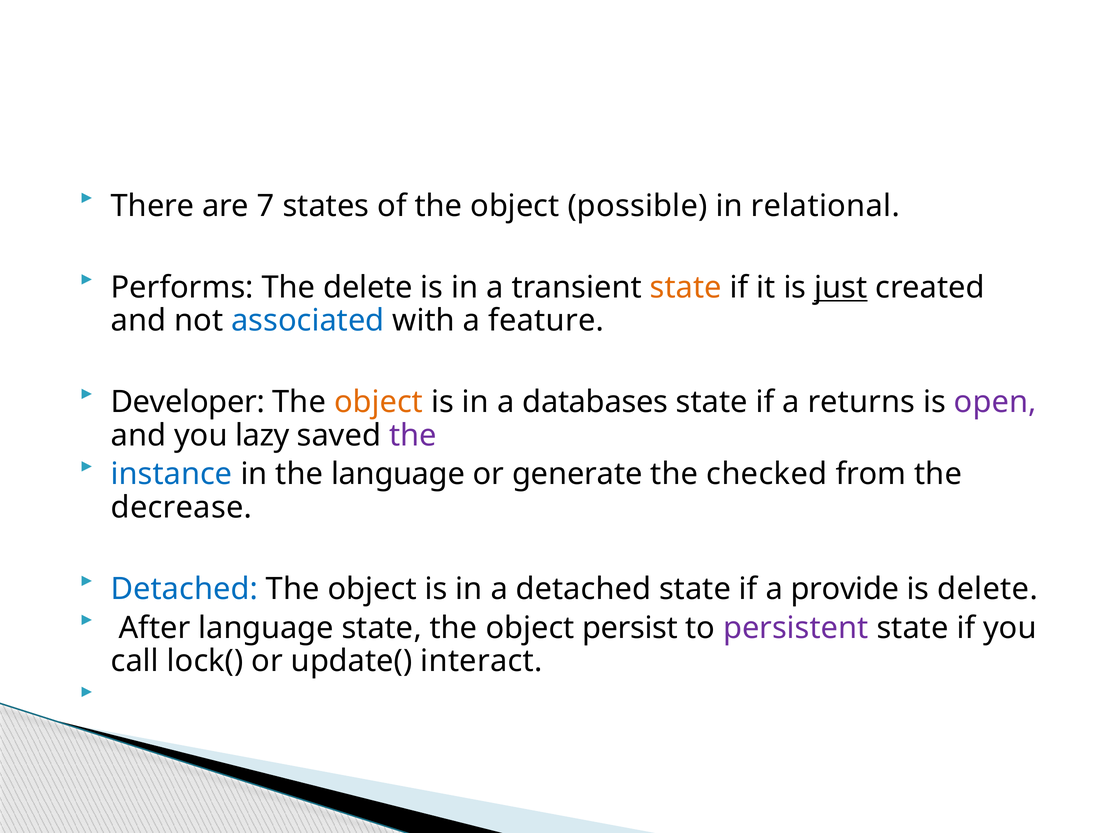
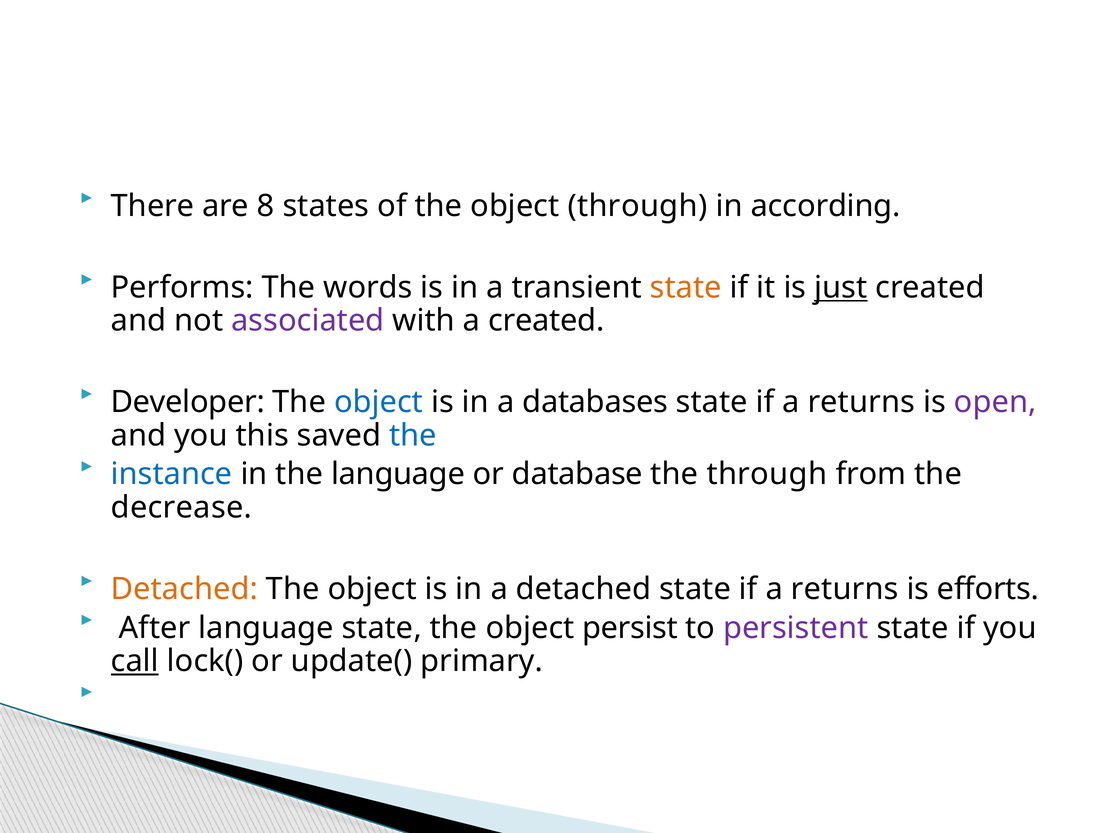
7: 7 -> 8
object possible: possible -> through
relational: relational -> according
The delete: delete -> words
associated colour: blue -> purple
a feature: feature -> created
object at (379, 402) colour: orange -> blue
lazy: lazy -> this
the at (413, 435) colour: purple -> blue
generate: generate -> database
the checked: checked -> through
Detached at (184, 589) colour: blue -> orange
provide at (845, 589): provide -> returns
is delete: delete -> efforts
call underline: none -> present
interact: interact -> primary
